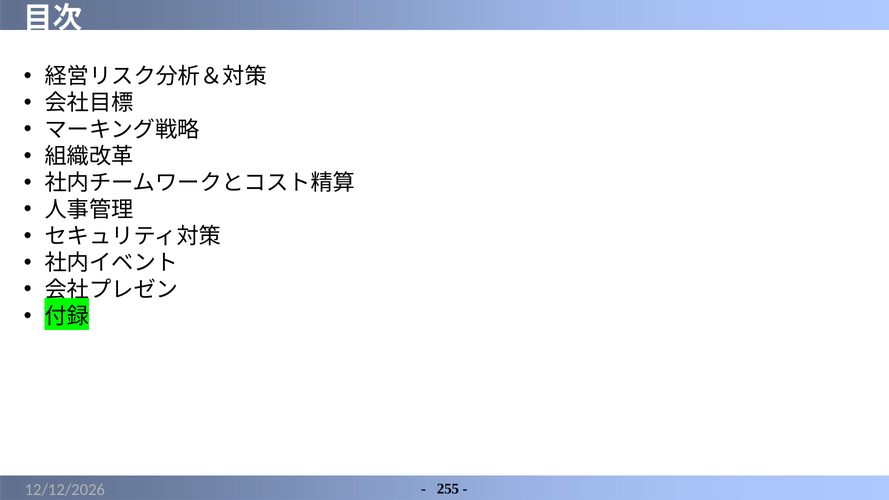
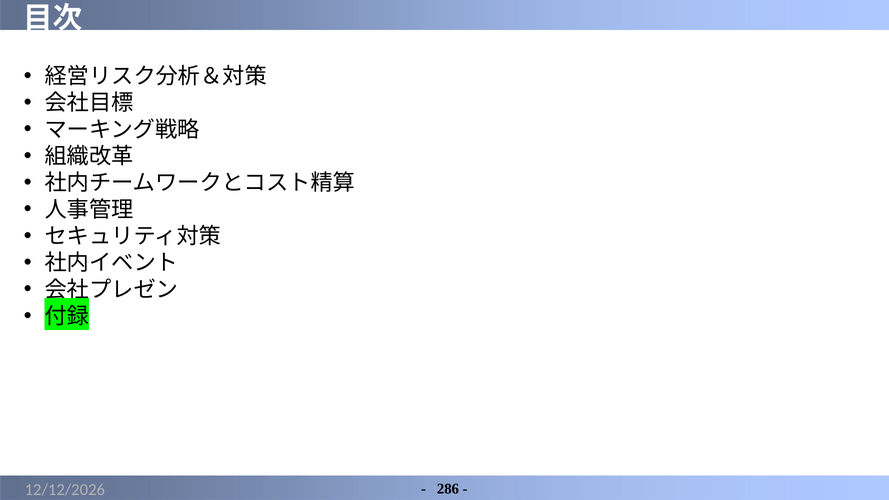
255: 255 -> 286
